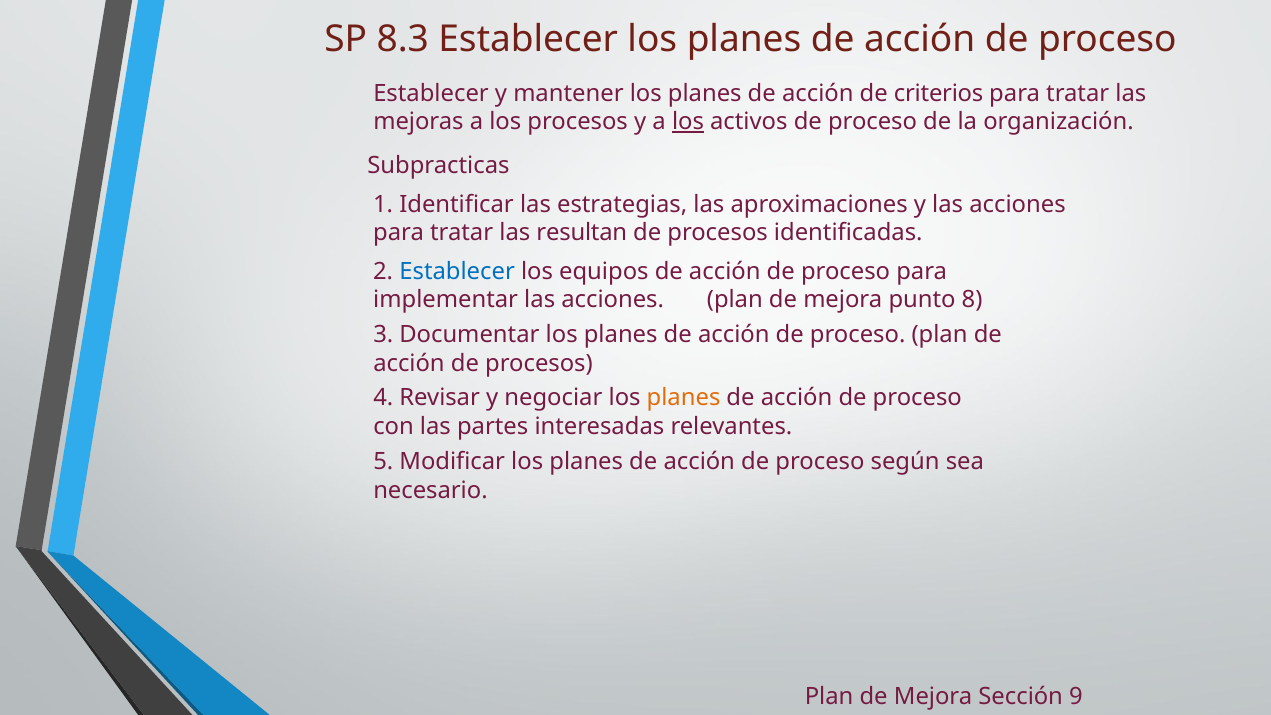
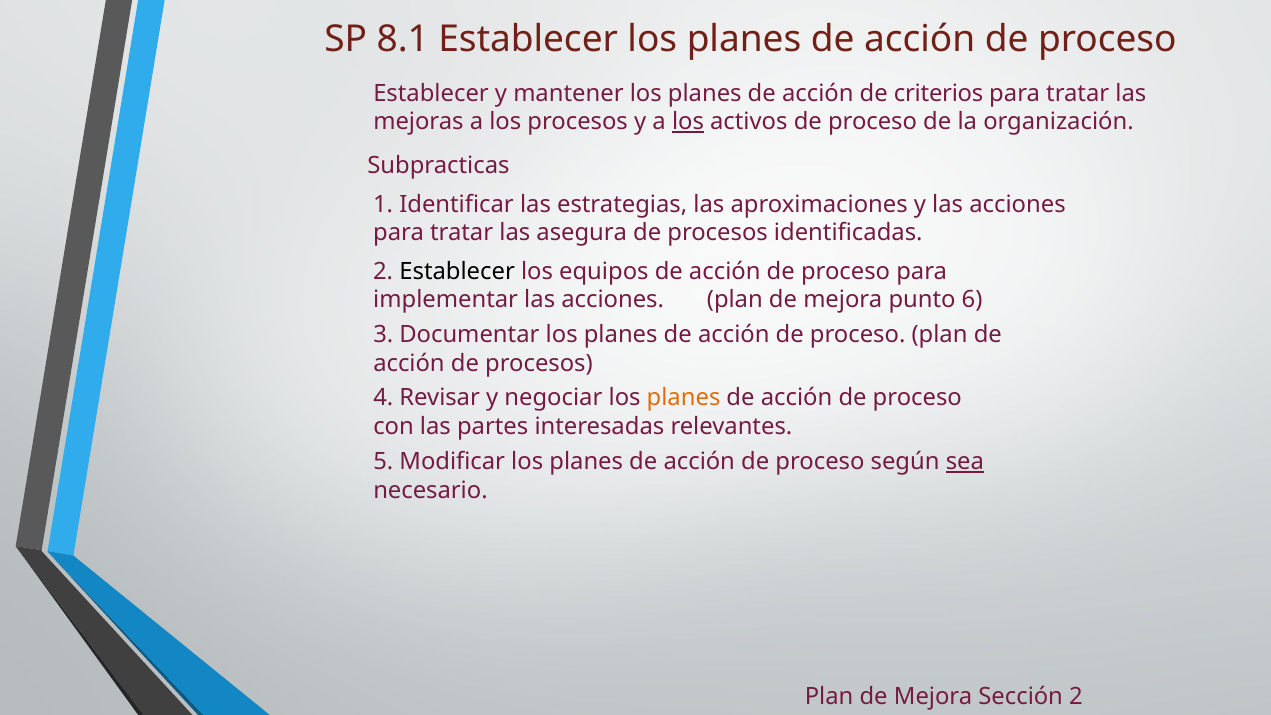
8.3: 8.3 -> 8.1
resultan: resultan -> asegura
Establecer at (457, 271) colour: blue -> black
8: 8 -> 6
sea underline: none -> present
Sección 9: 9 -> 2
